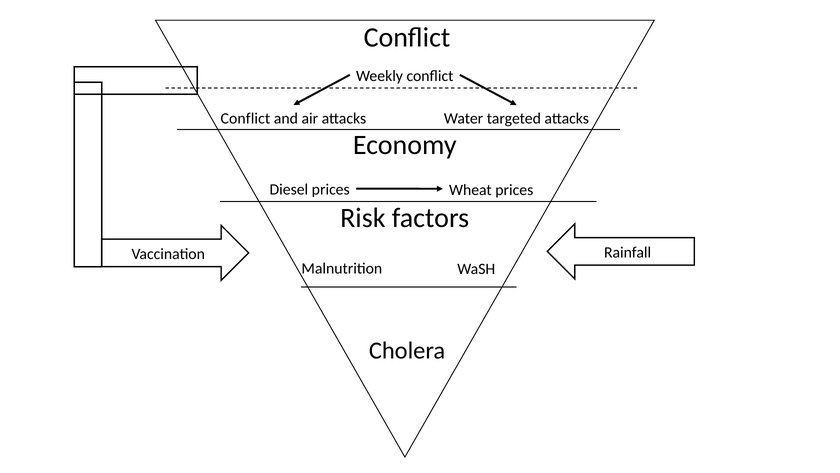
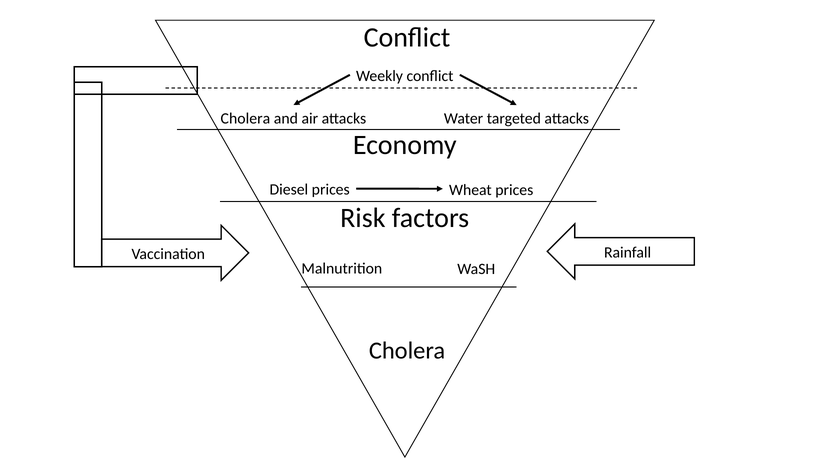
Conflict at (245, 118): Conflict -> Cholera
